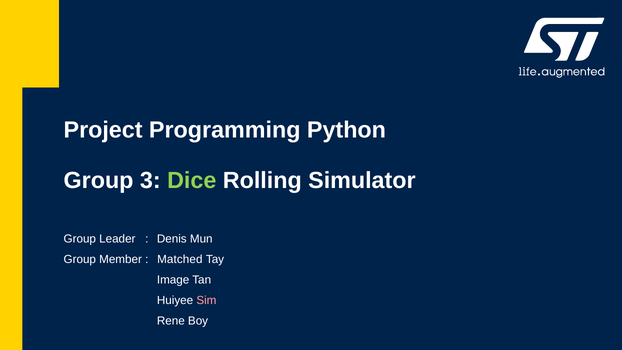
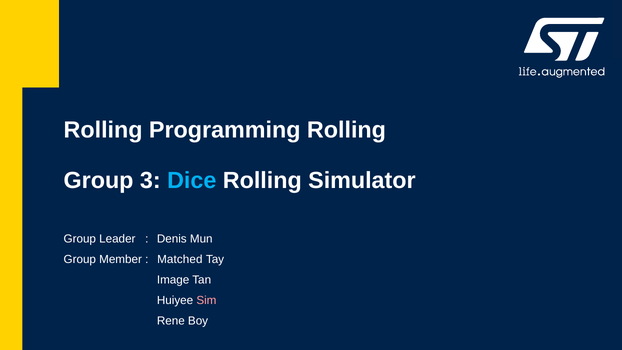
Project at (103, 130): Project -> Rolling
Programming Python: Python -> Rolling
Dice colour: light green -> light blue
